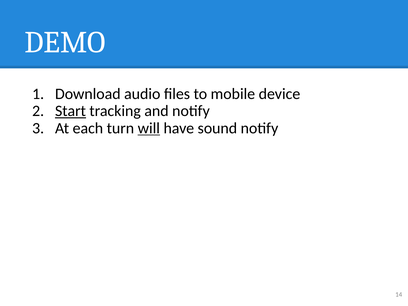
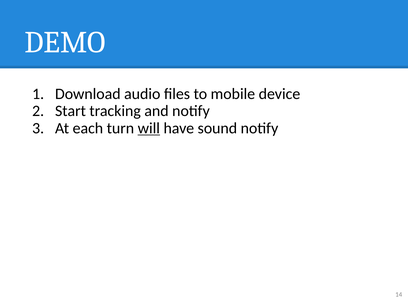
Start underline: present -> none
